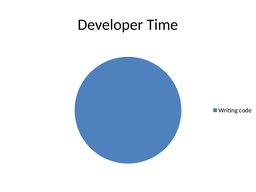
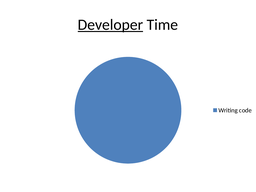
Developer underline: none -> present
